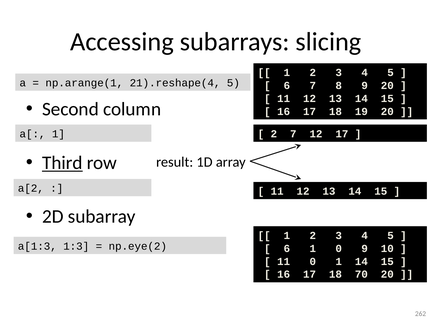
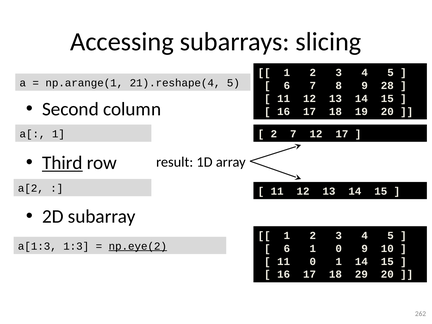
9 20: 20 -> 28
np.eye(2 underline: none -> present
70: 70 -> 29
